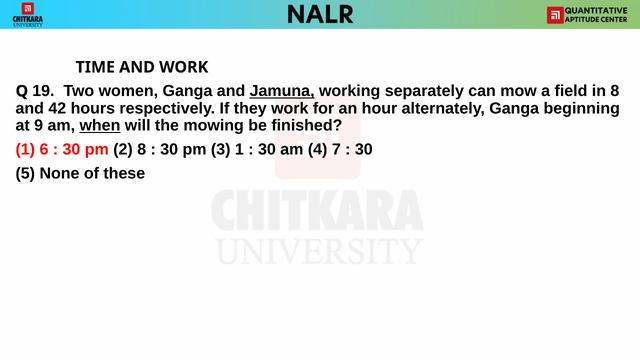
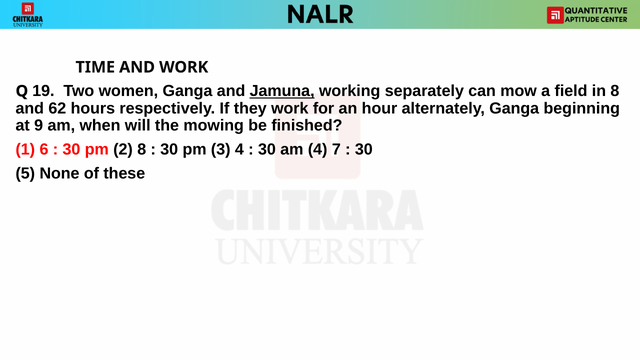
42: 42 -> 62
when underline: present -> none
3 1: 1 -> 4
